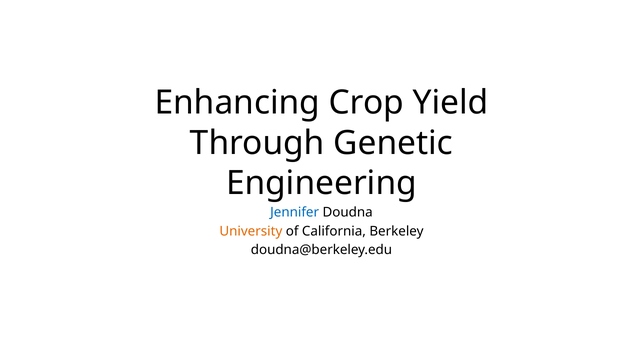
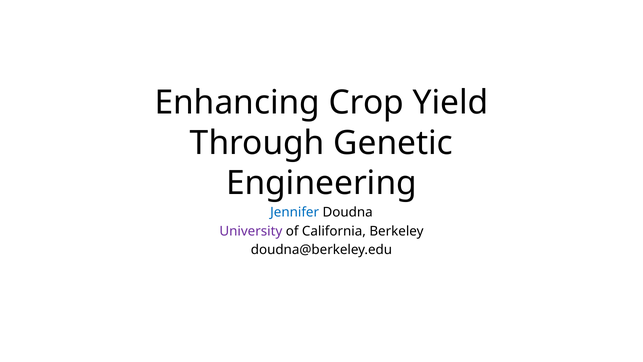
University colour: orange -> purple
